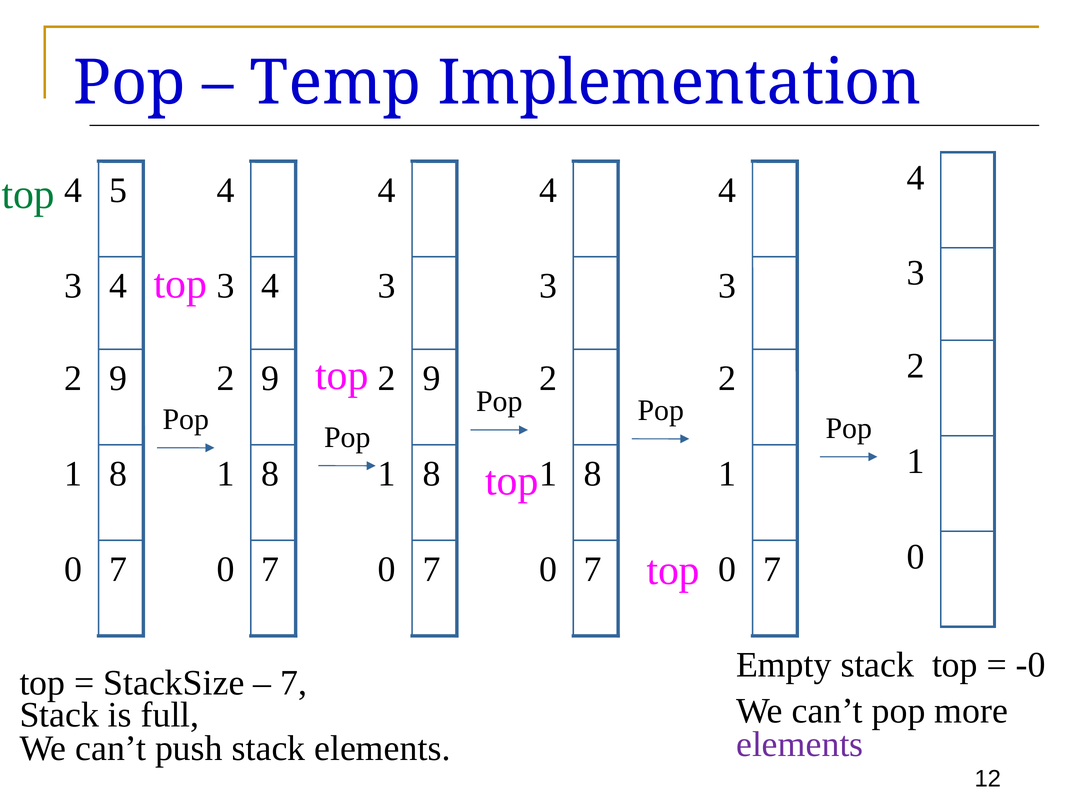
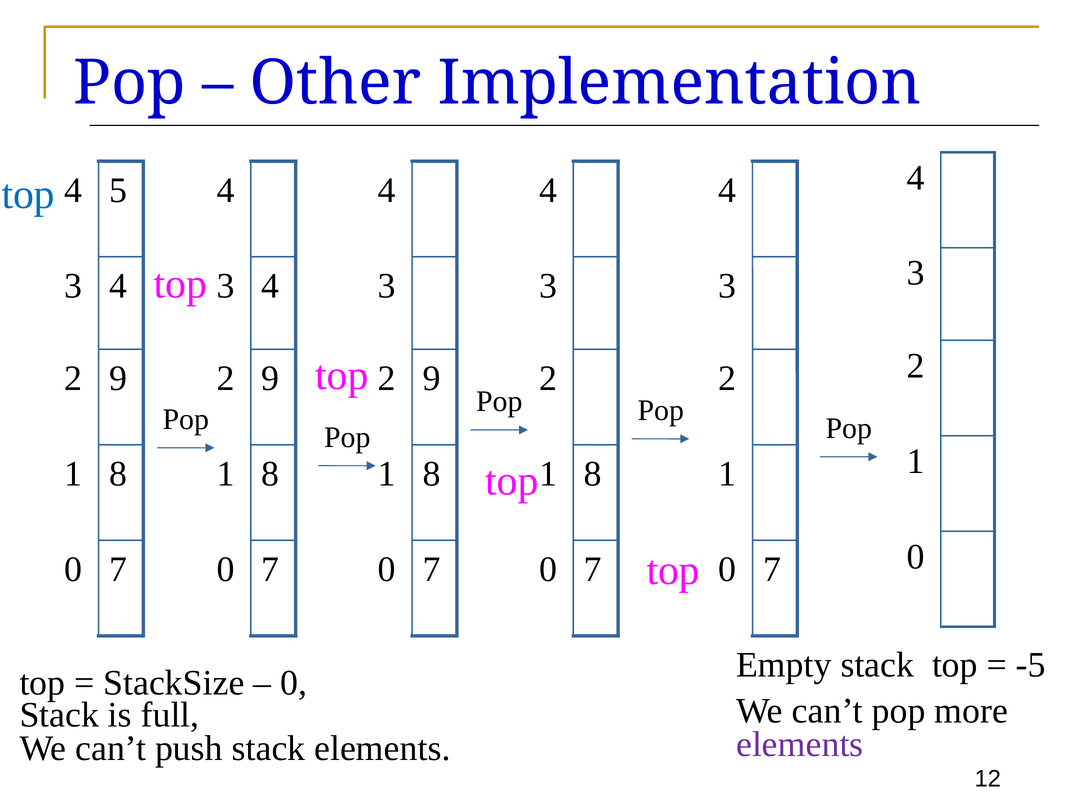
Temp: Temp -> Other
top at (28, 195) colour: green -> blue
-0: -0 -> -5
7 at (294, 683): 7 -> 0
